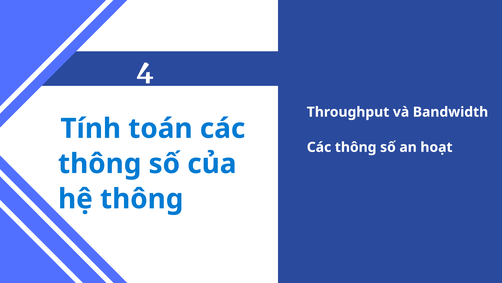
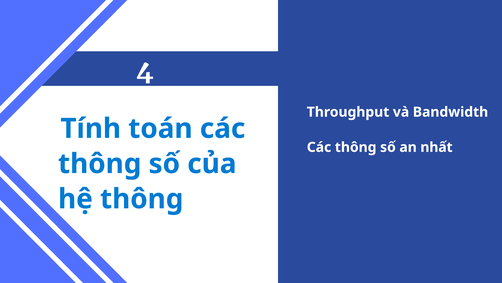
hoạt: hoạt -> nhất
